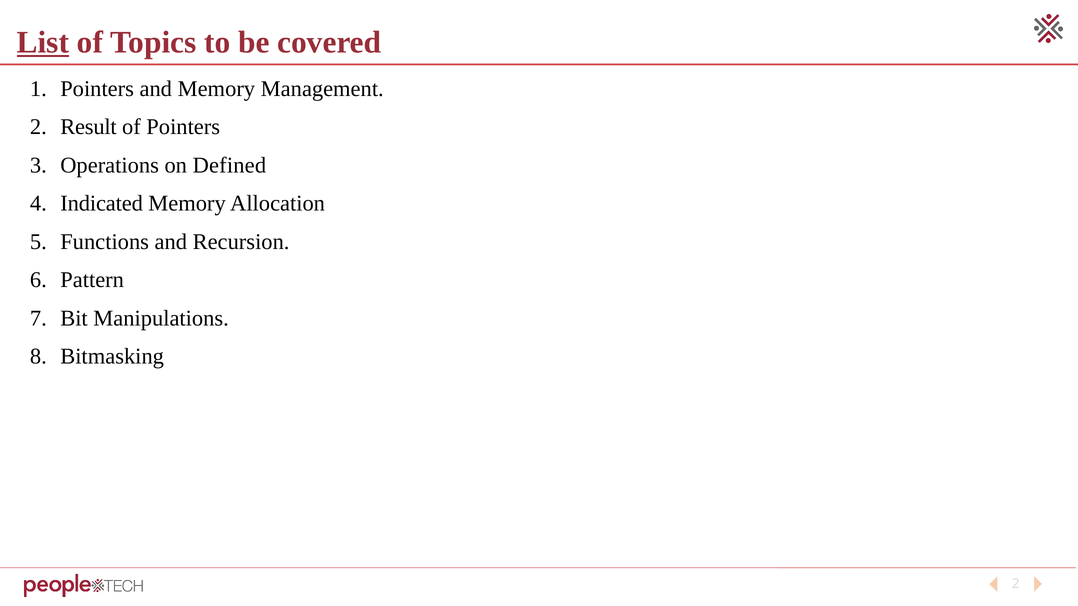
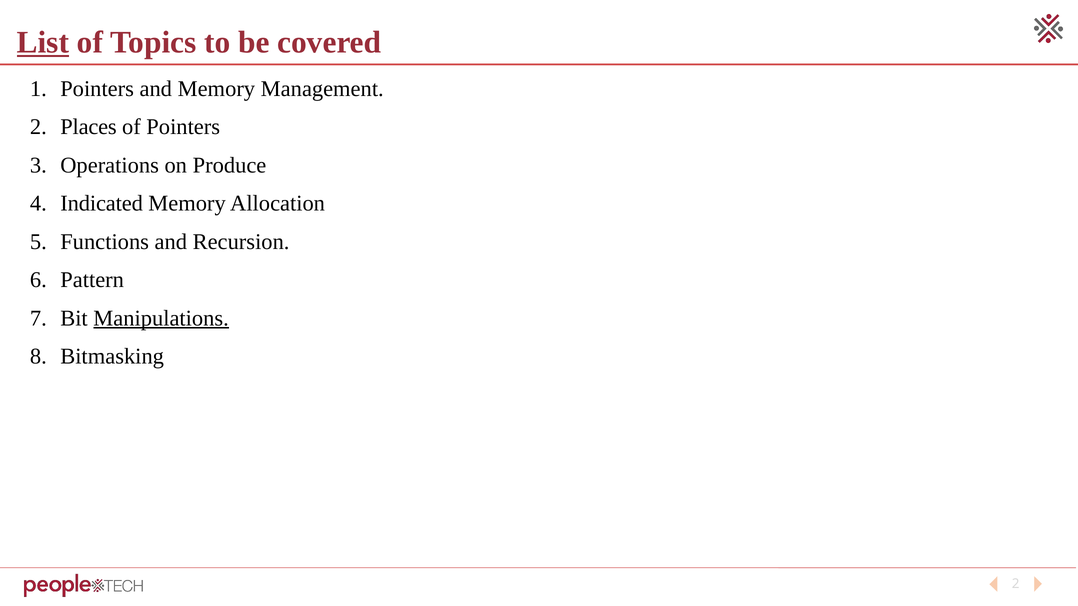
Result: Result -> Places
Defined: Defined -> Produce
Manipulations underline: none -> present
